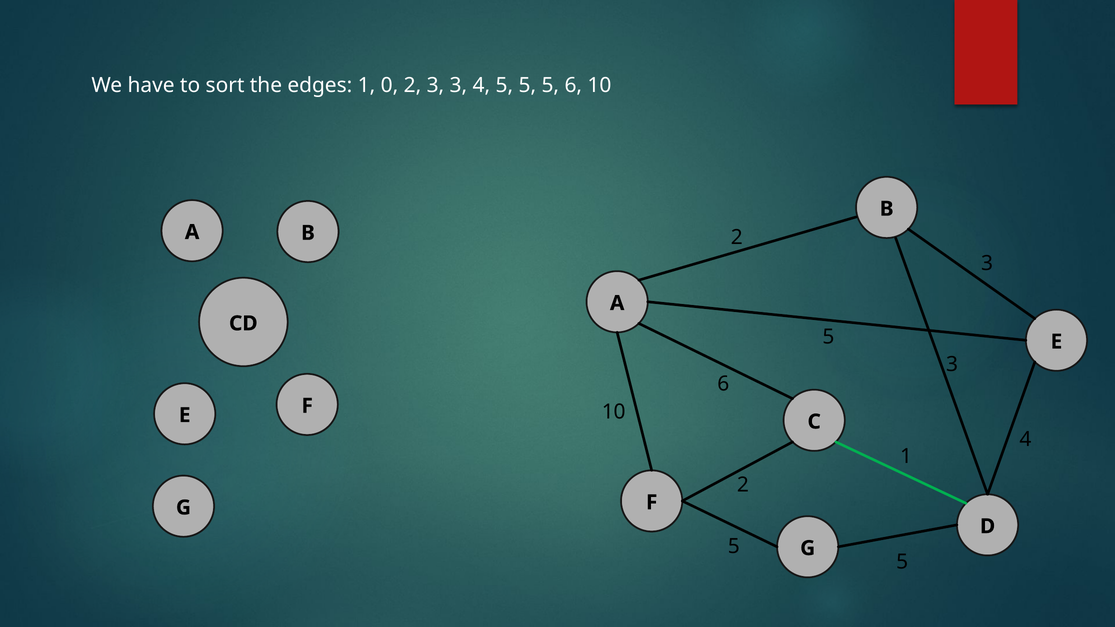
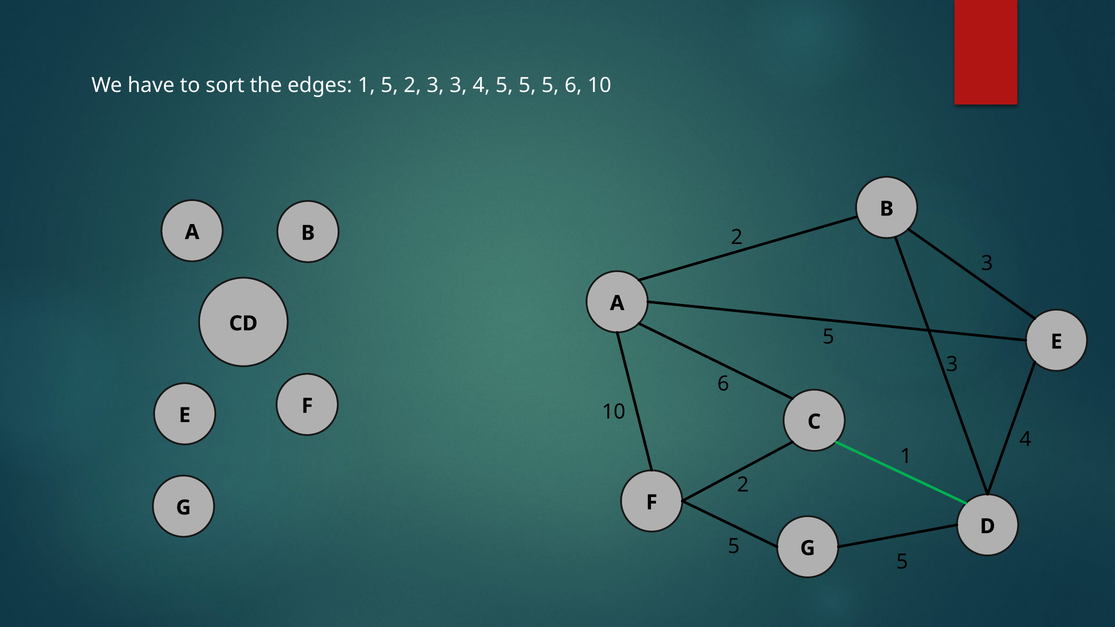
edges 1 0: 0 -> 5
